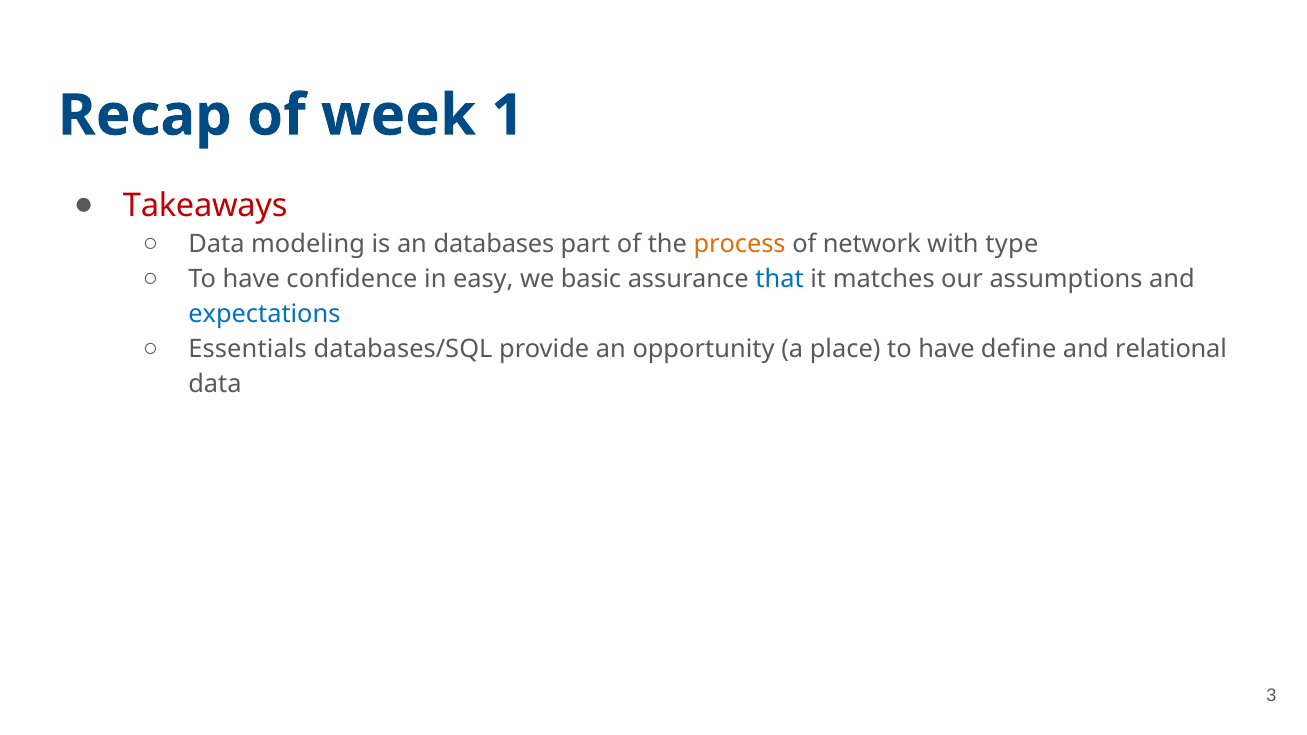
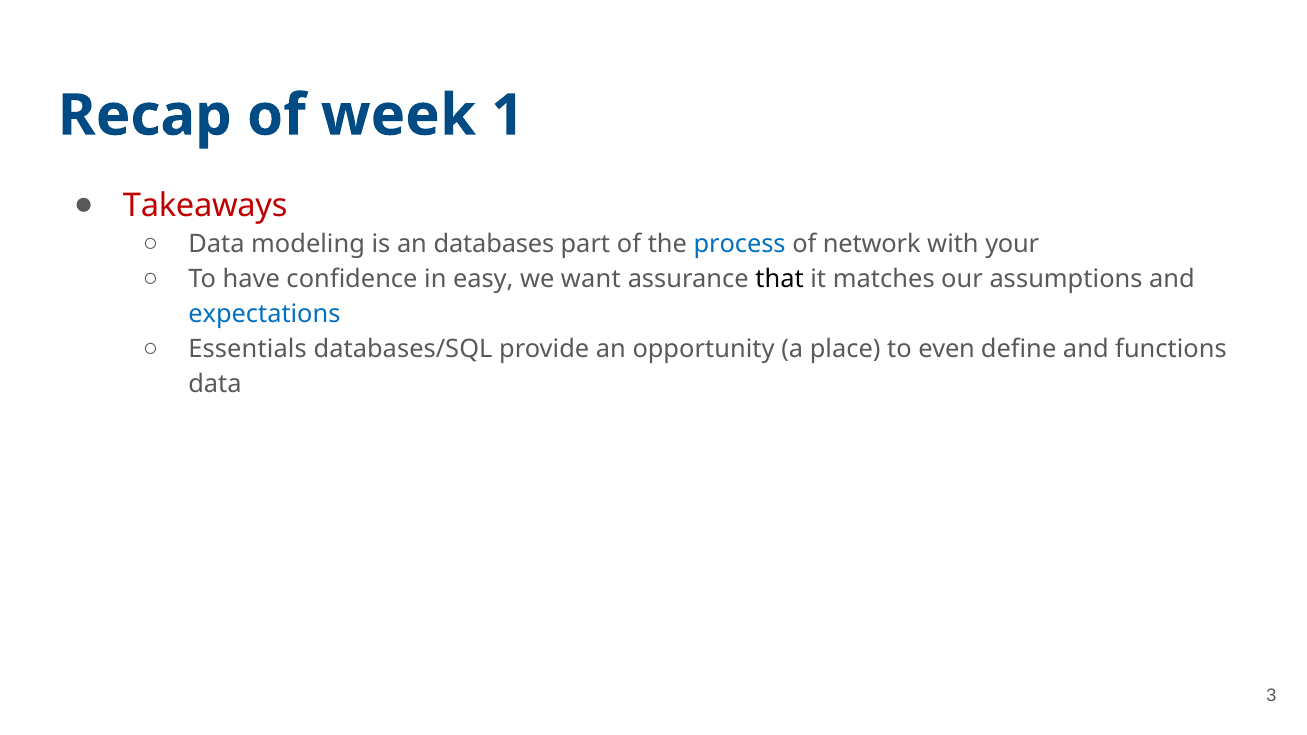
process colour: orange -> blue
type: type -> your
basic: basic -> want
that colour: blue -> black
place to have: have -> even
relational: relational -> functions
